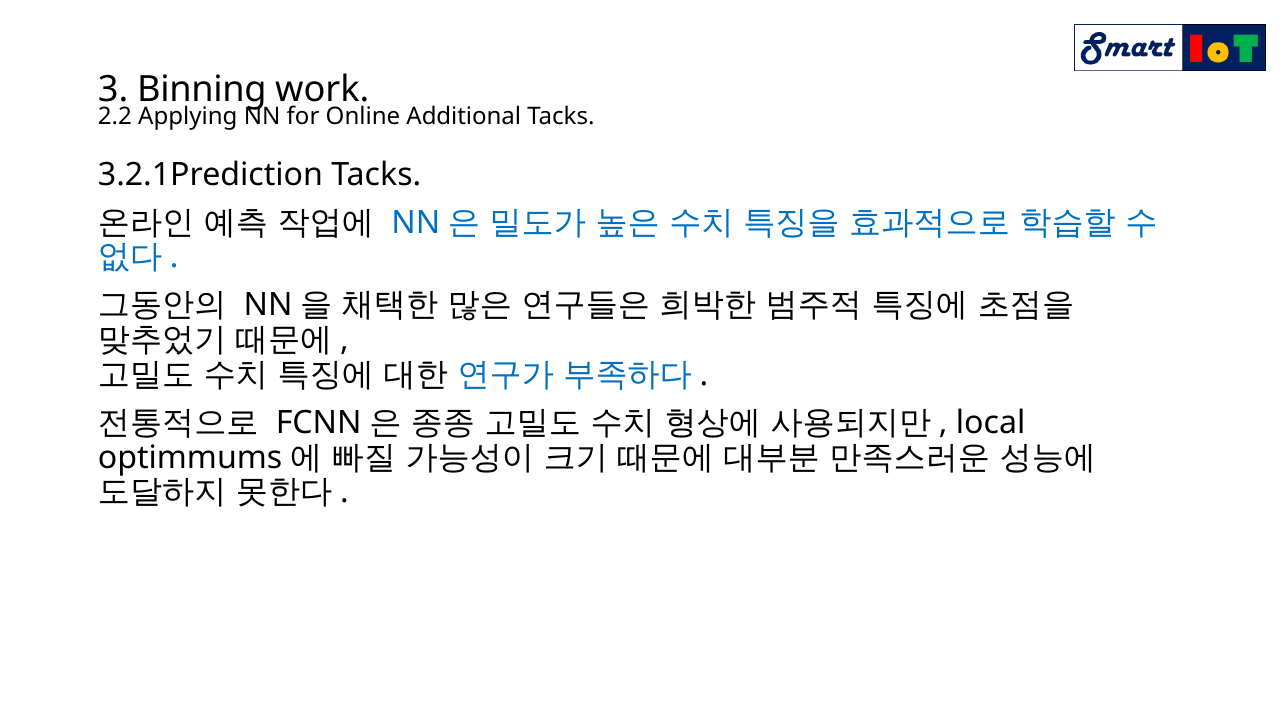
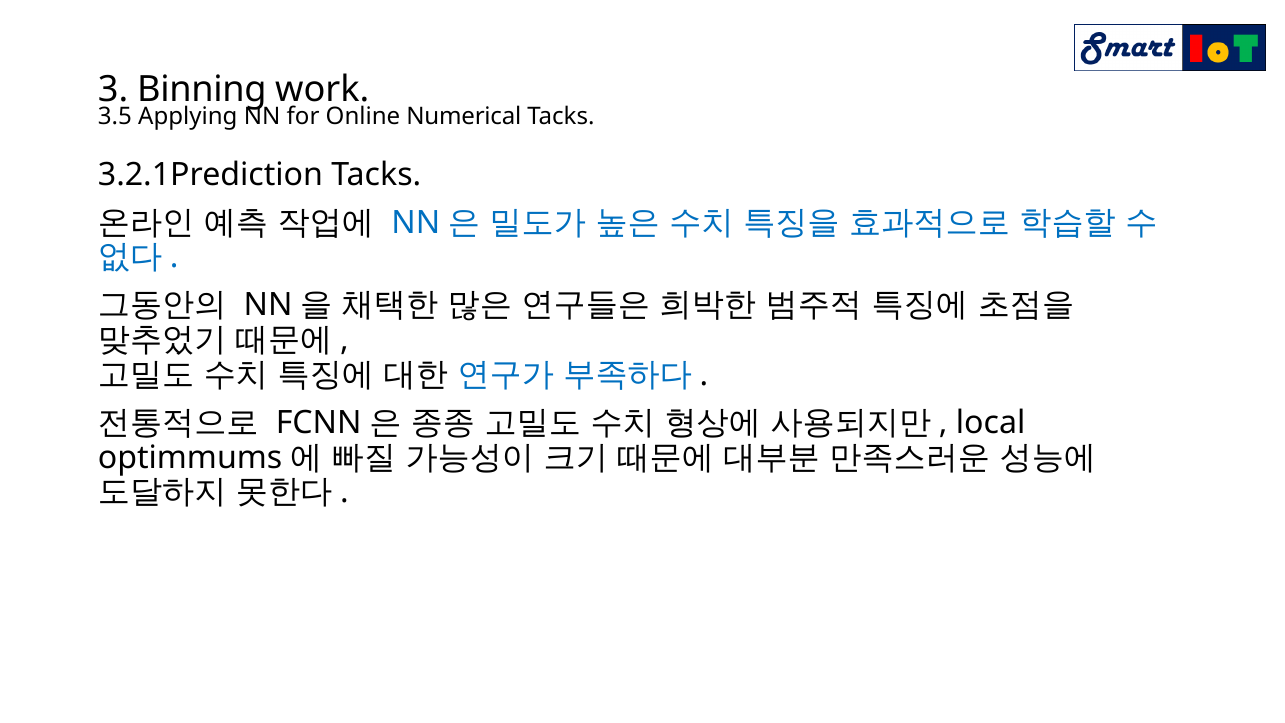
2.2: 2.2 -> 3.5
Additional: Additional -> Numerical
